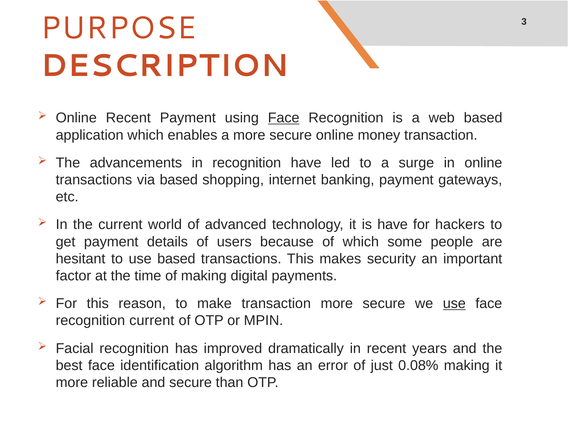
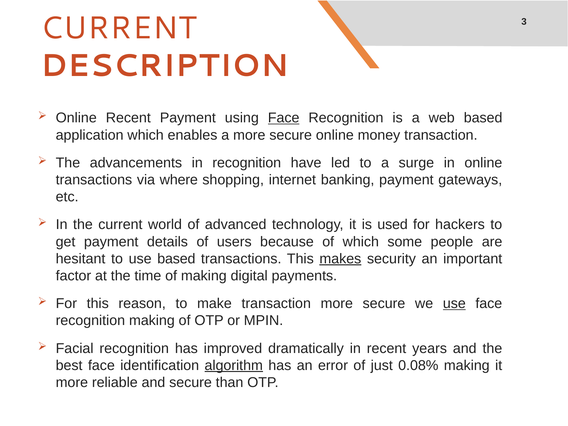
PURPOSE at (119, 28): PURPOSE -> CURRENT
via based: based -> where
is have: have -> used
makes underline: none -> present
recognition current: current -> making
algorithm underline: none -> present
